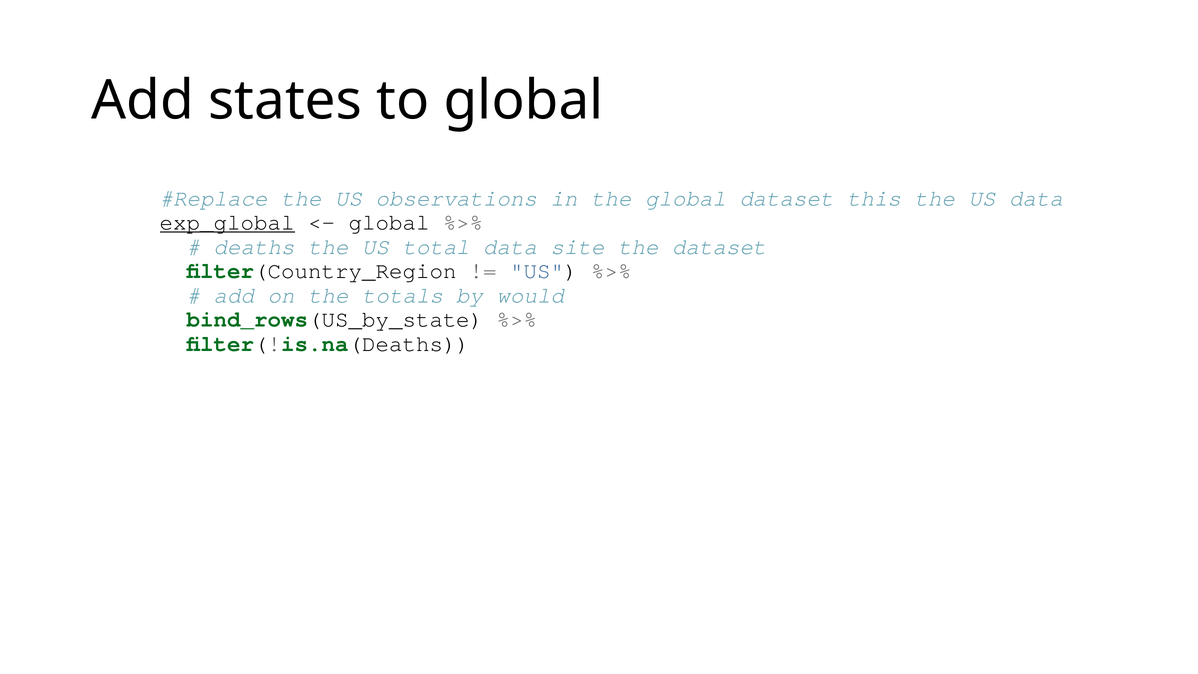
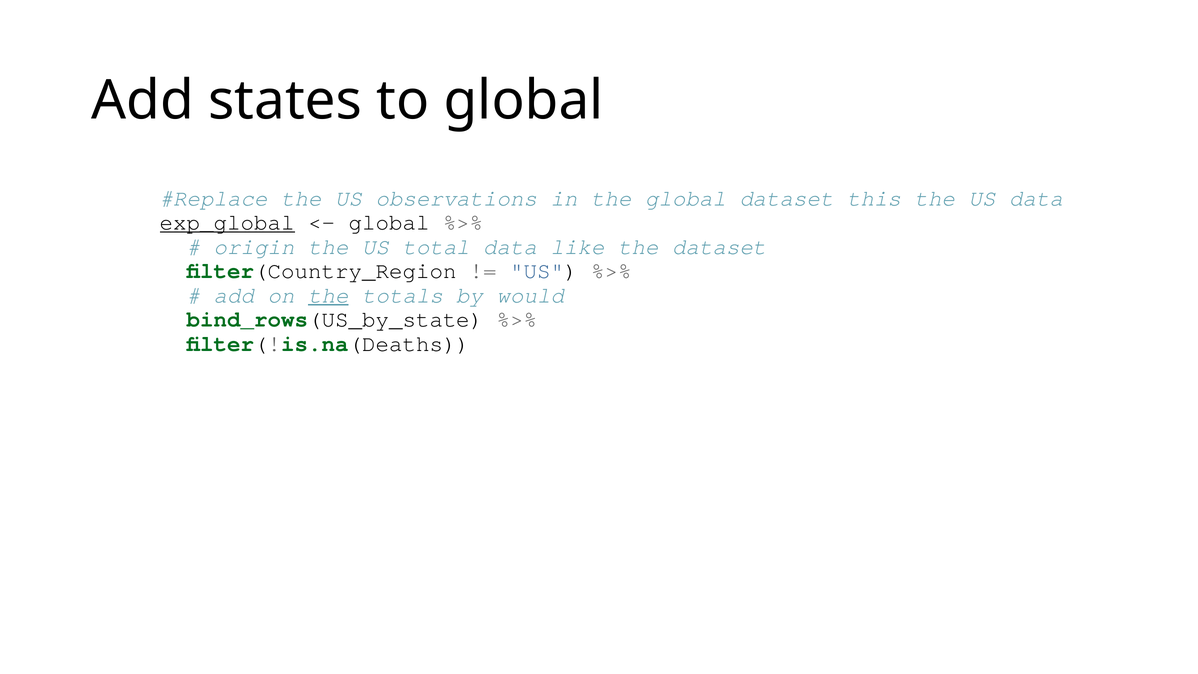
deaths: deaths -> origin
site: site -> like
the at (328, 295) underline: none -> present
